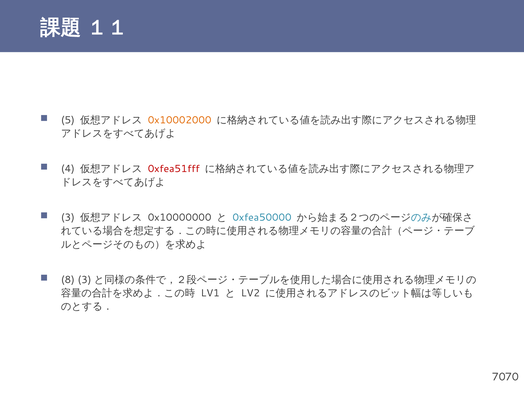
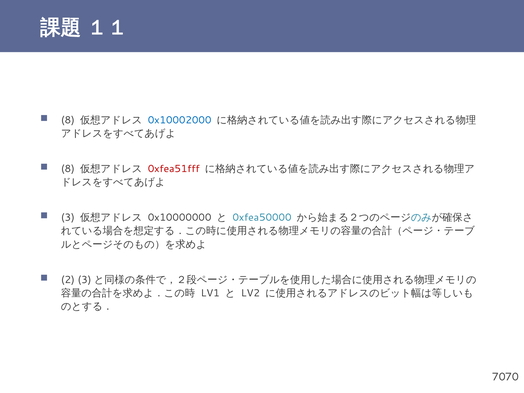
5 at (68, 120): 5 -> 8
0x10002000 colour: orange -> blue
4 at (68, 169): 4 -> 8
8: 8 -> 2
